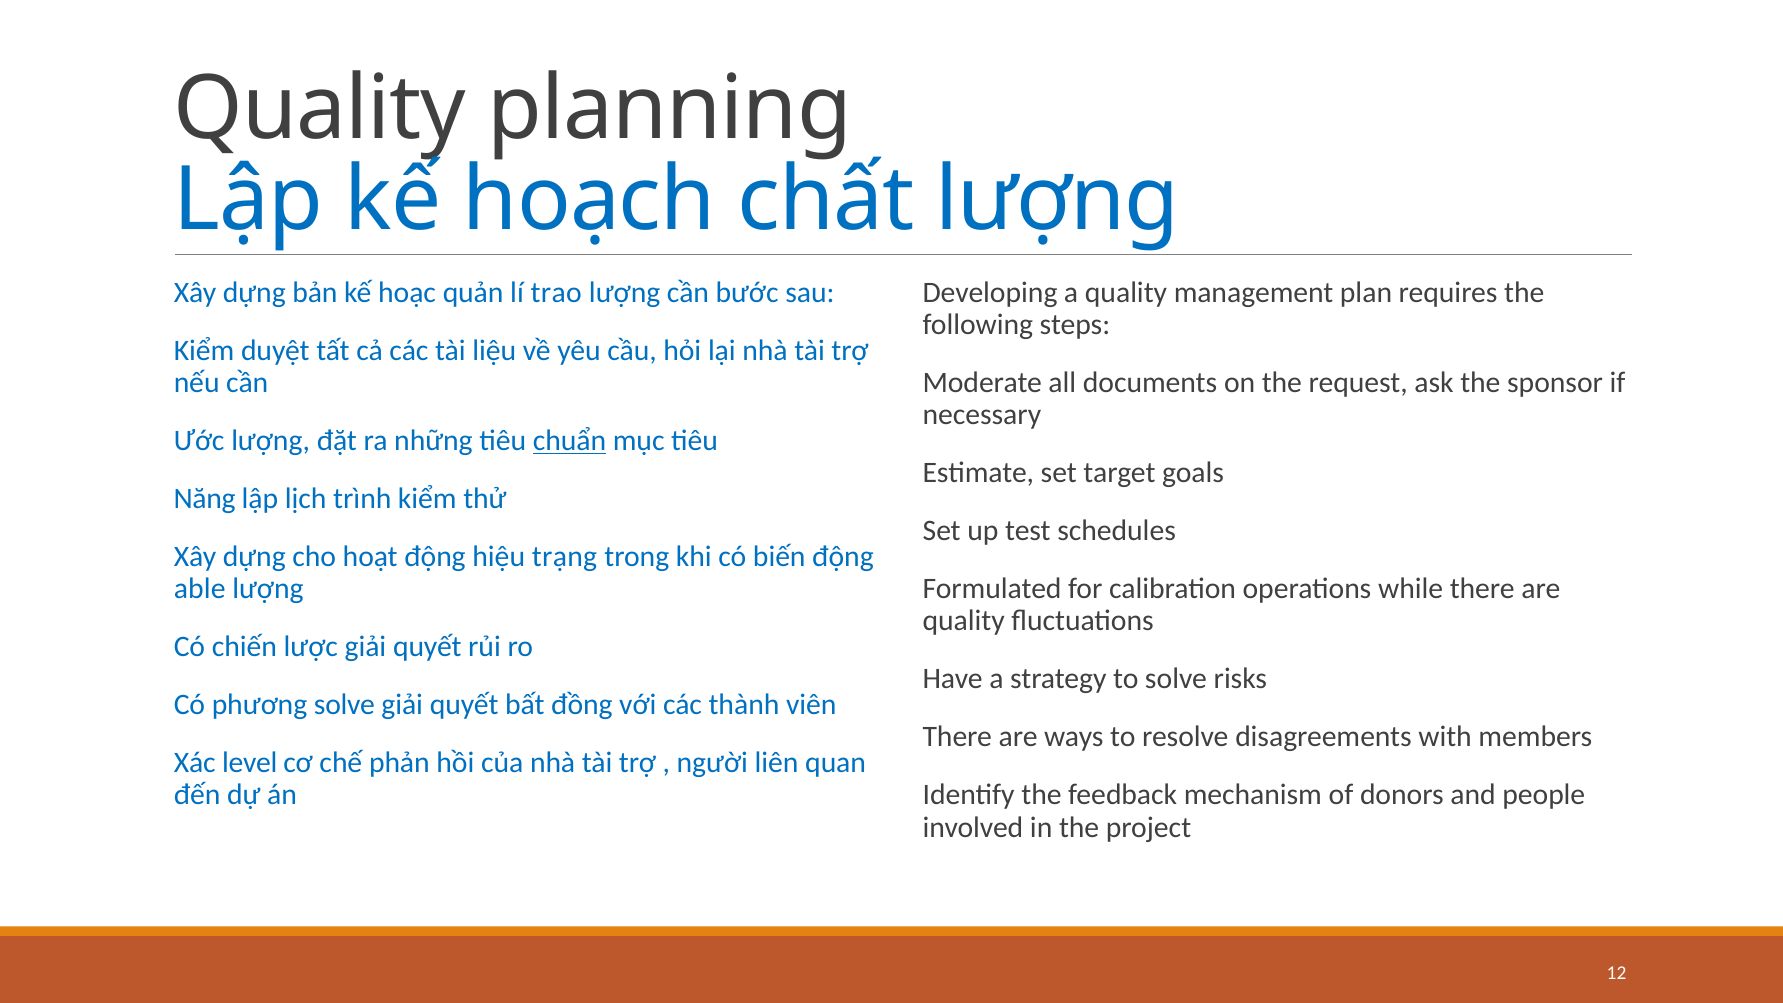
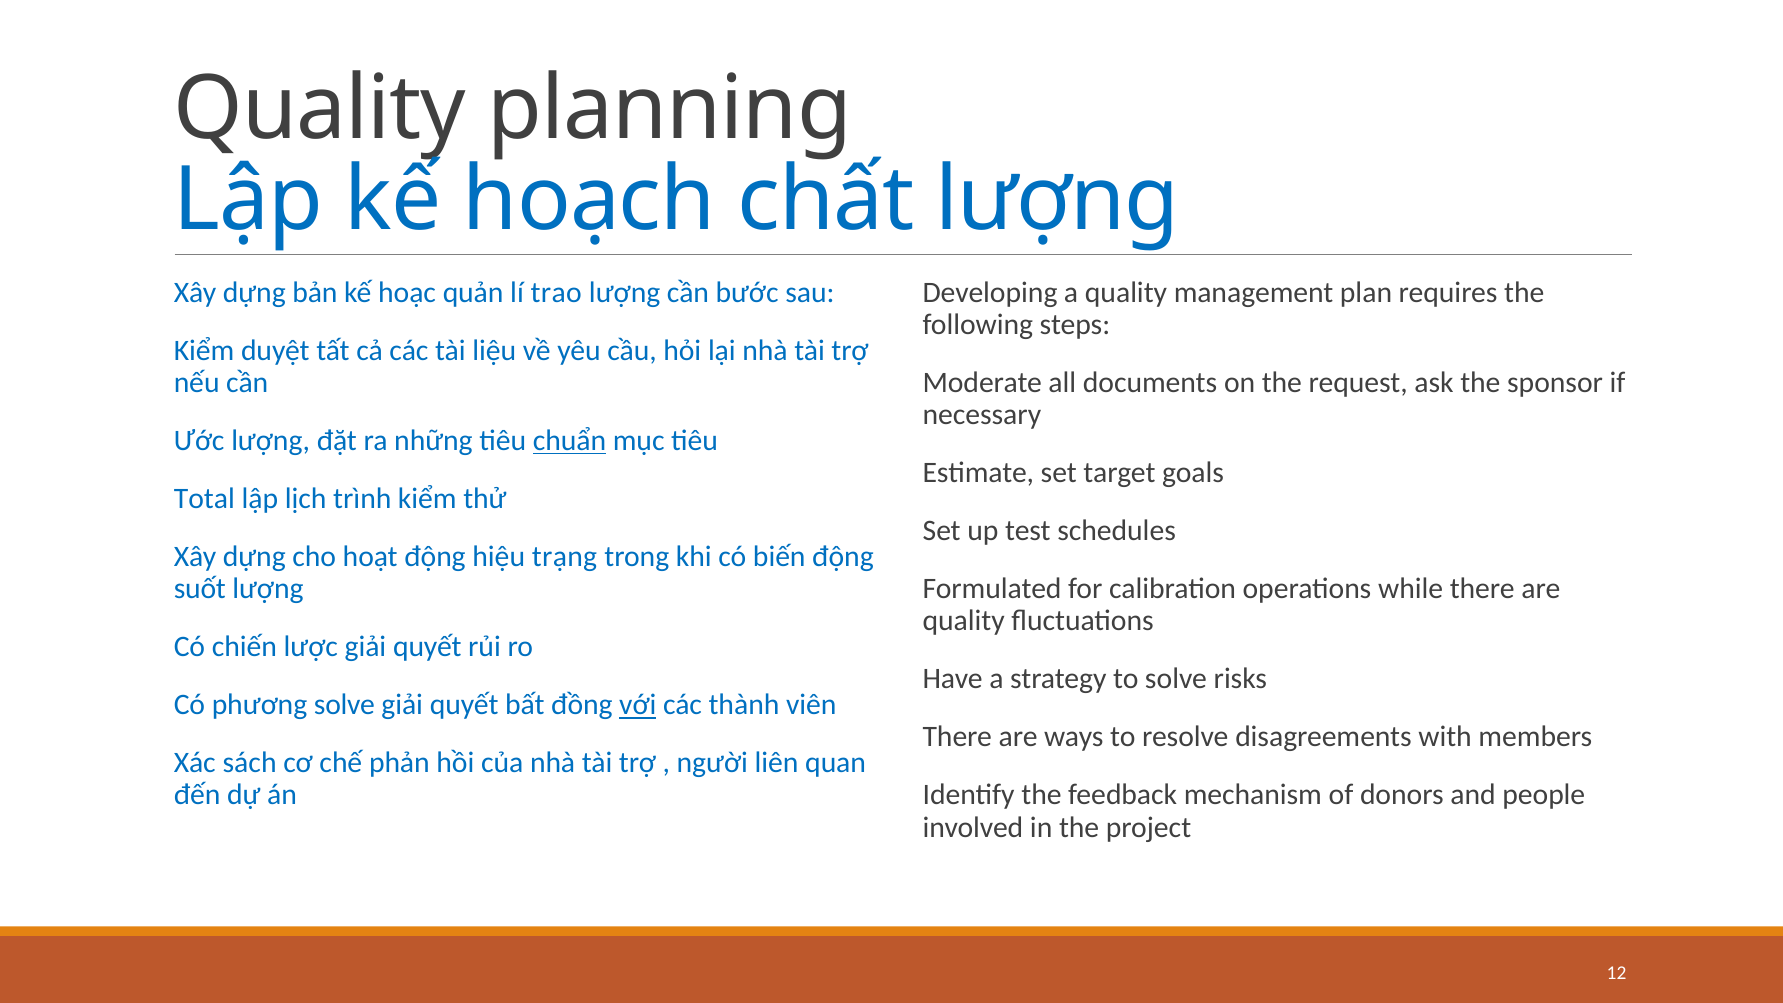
Năng: Năng -> Total
able: able -> suốt
với underline: none -> present
level: level -> sách
